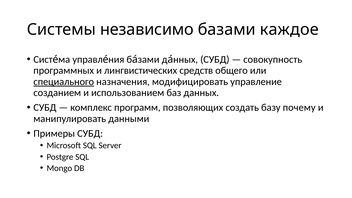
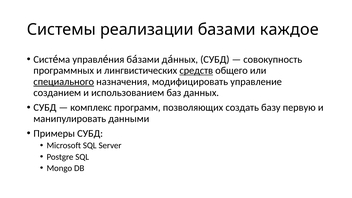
независимо: независимо -> реализации
средств underline: none -> present
почему: почему -> первую
